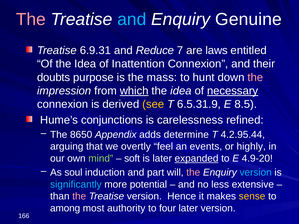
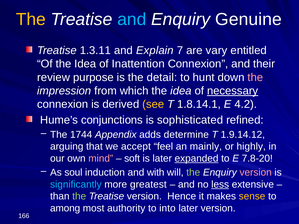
The at (31, 19) colour: pink -> yellow
6.9.31: 6.9.31 -> 1.3.11
Reduce: Reduce -> Explain
laws: laws -> vary
doubts: doubts -> review
mass: mass -> detail
which underline: present -> none
6.5.31.9: 6.5.31.9 -> 1.8.14.1
8.5: 8.5 -> 4.2
carelessness: carelessness -> sophisticated
8650: 8650 -> 1744
4.2.95.44: 4.2.95.44 -> 1.9.14.12
overtly: overtly -> accept
events: events -> mainly
mind colour: light green -> pink
4.9-20: 4.9-20 -> 7.8-20
part: part -> with
the at (193, 173) colour: pink -> light green
version at (256, 173) colour: light blue -> pink
potential: potential -> greatest
less underline: none -> present
the at (79, 196) colour: pink -> light green
four: four -> into
